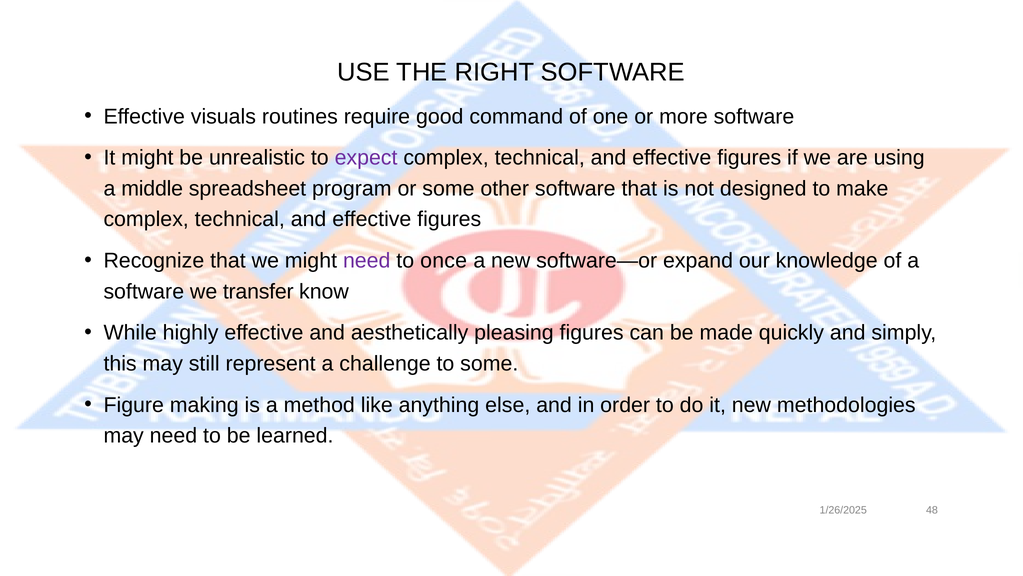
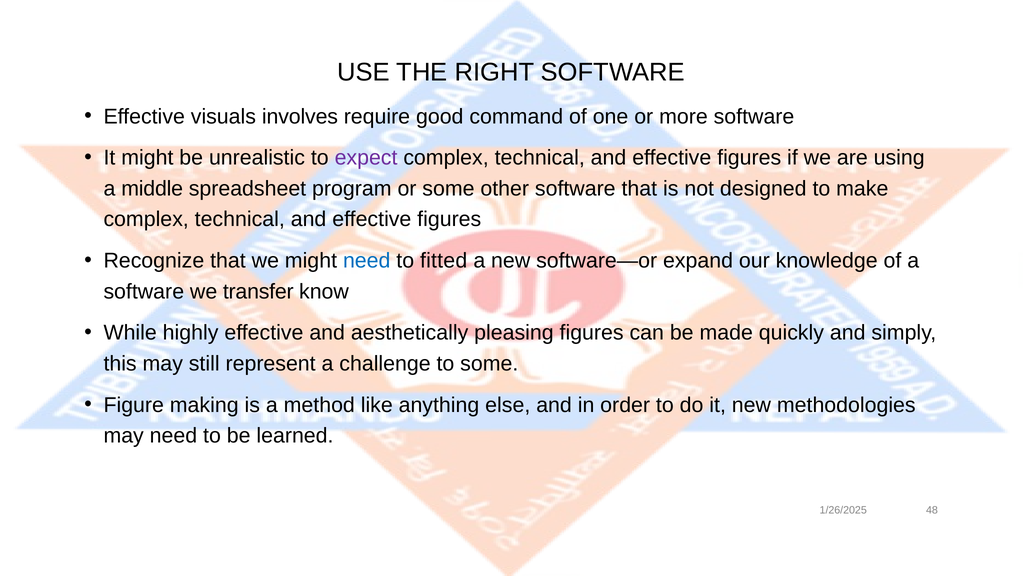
routines: routines -> involves
need at (367, 261) colour: purple -> blue
once: once -> fitted
